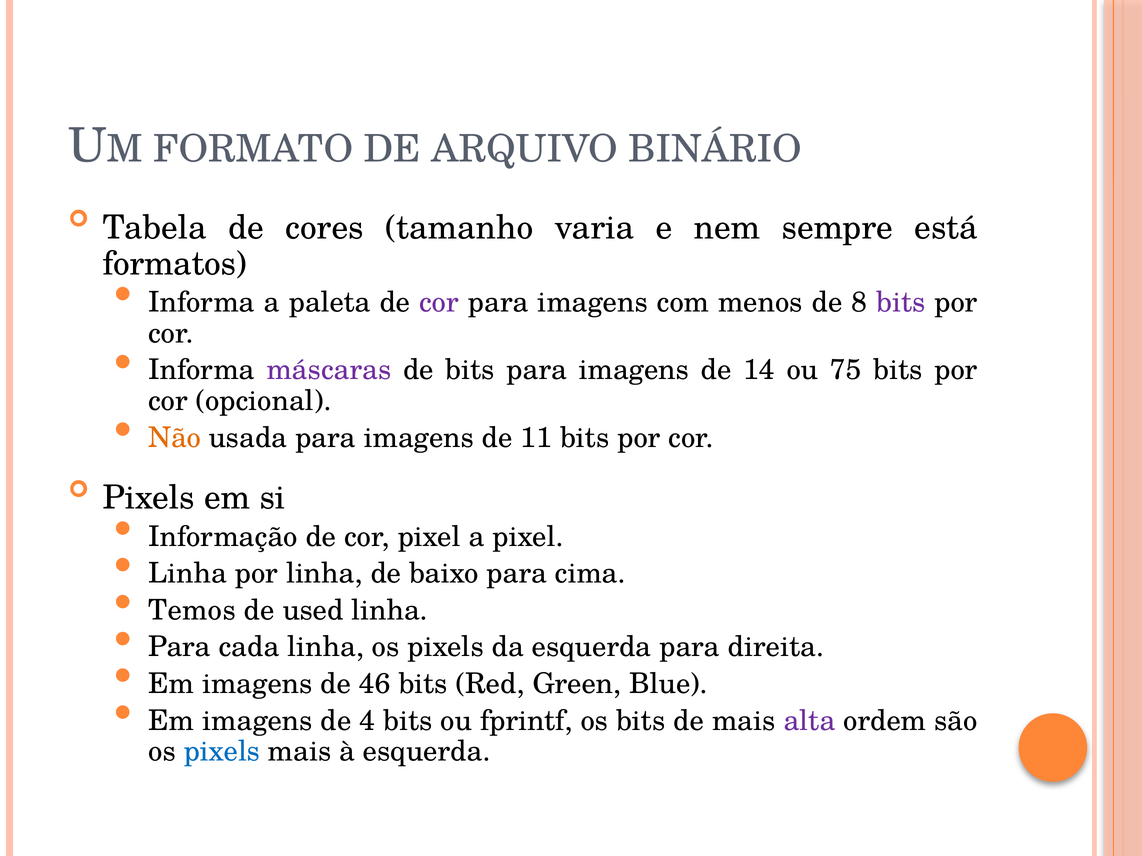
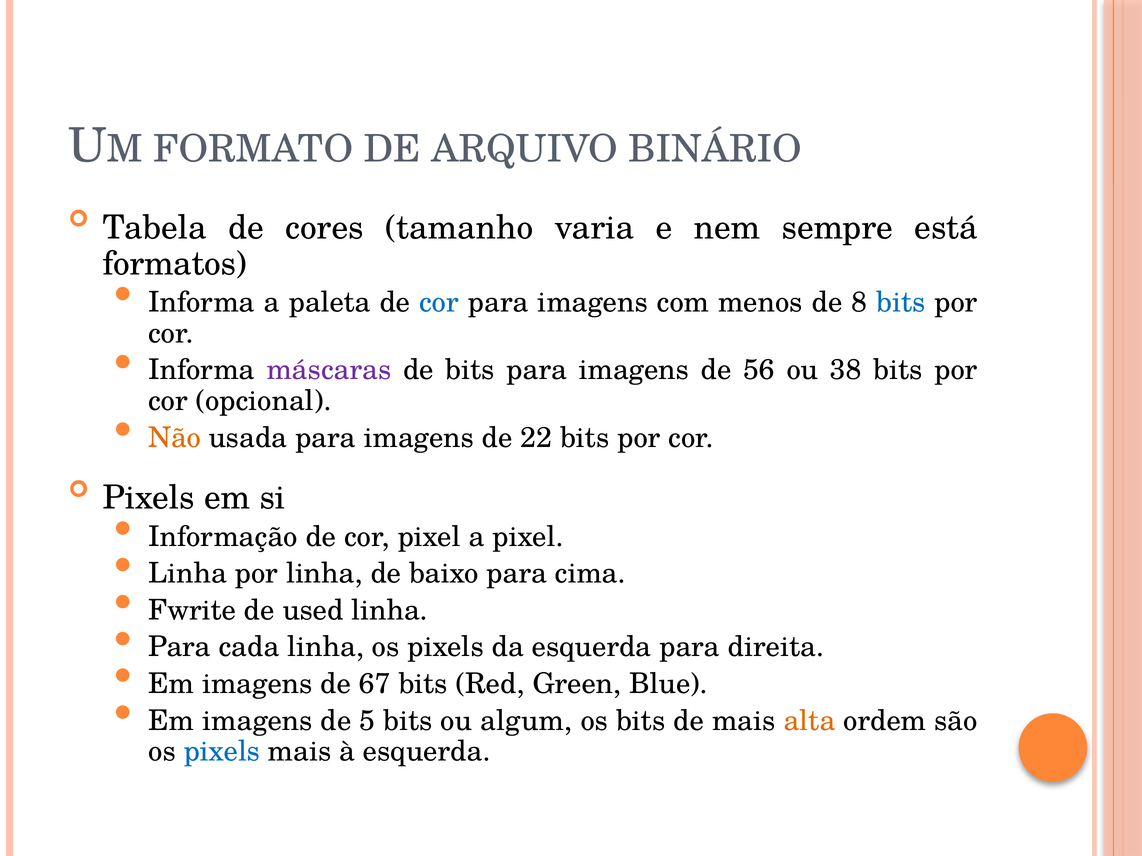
cor at (439, 303) colour: purple -> blue
bits at (901, 303) colour: purple -> blue
14: 14 -> 56
75: 75 -> 38
11: 11 -> 22
Temos: Temos -> Fwrite
46: 46 -> 67
4: 4 -> 5
fprintf: fprintf -> algum
alta colour: purple -> orange
